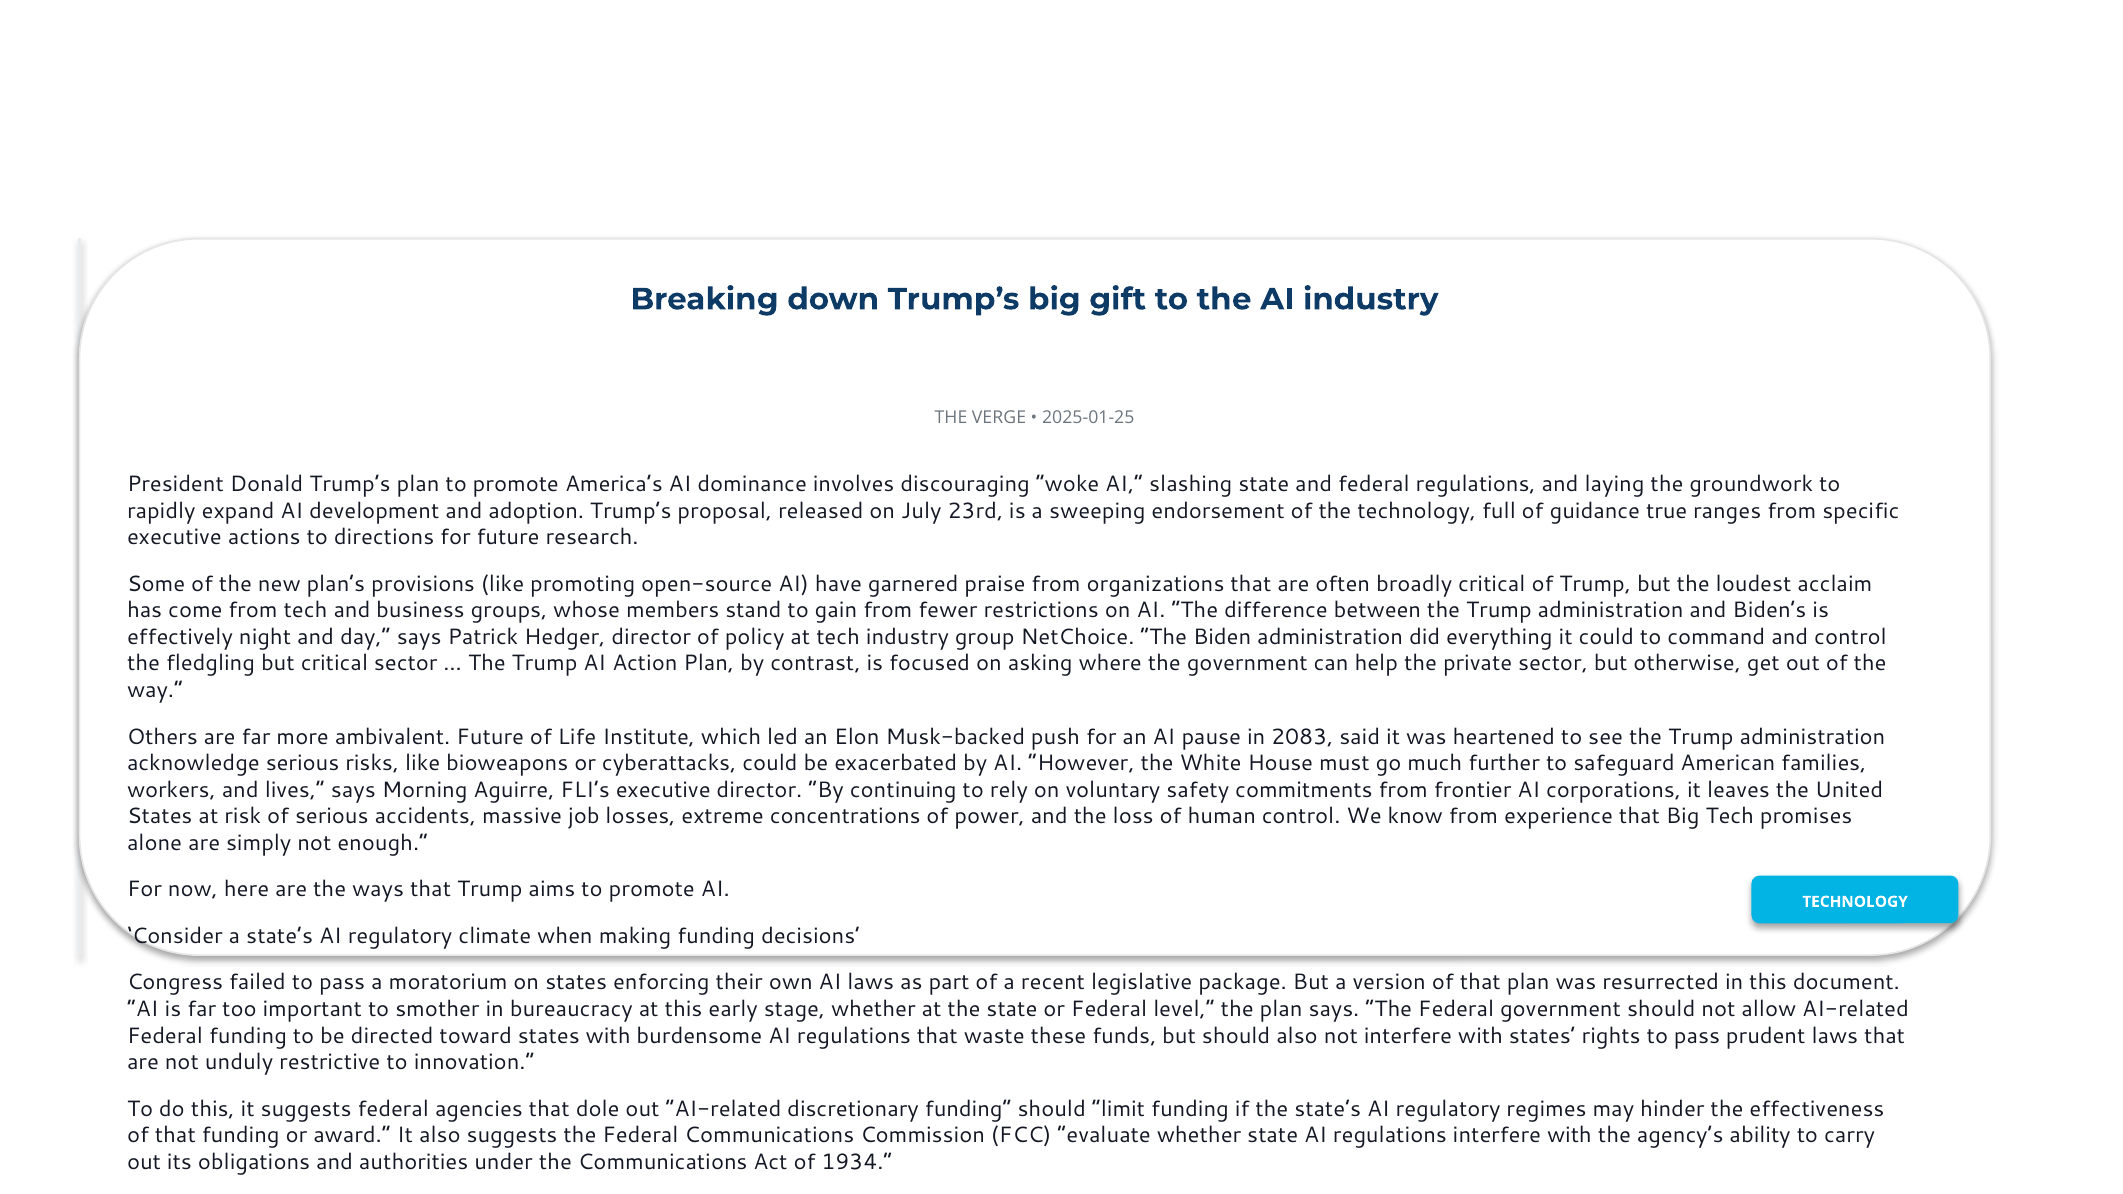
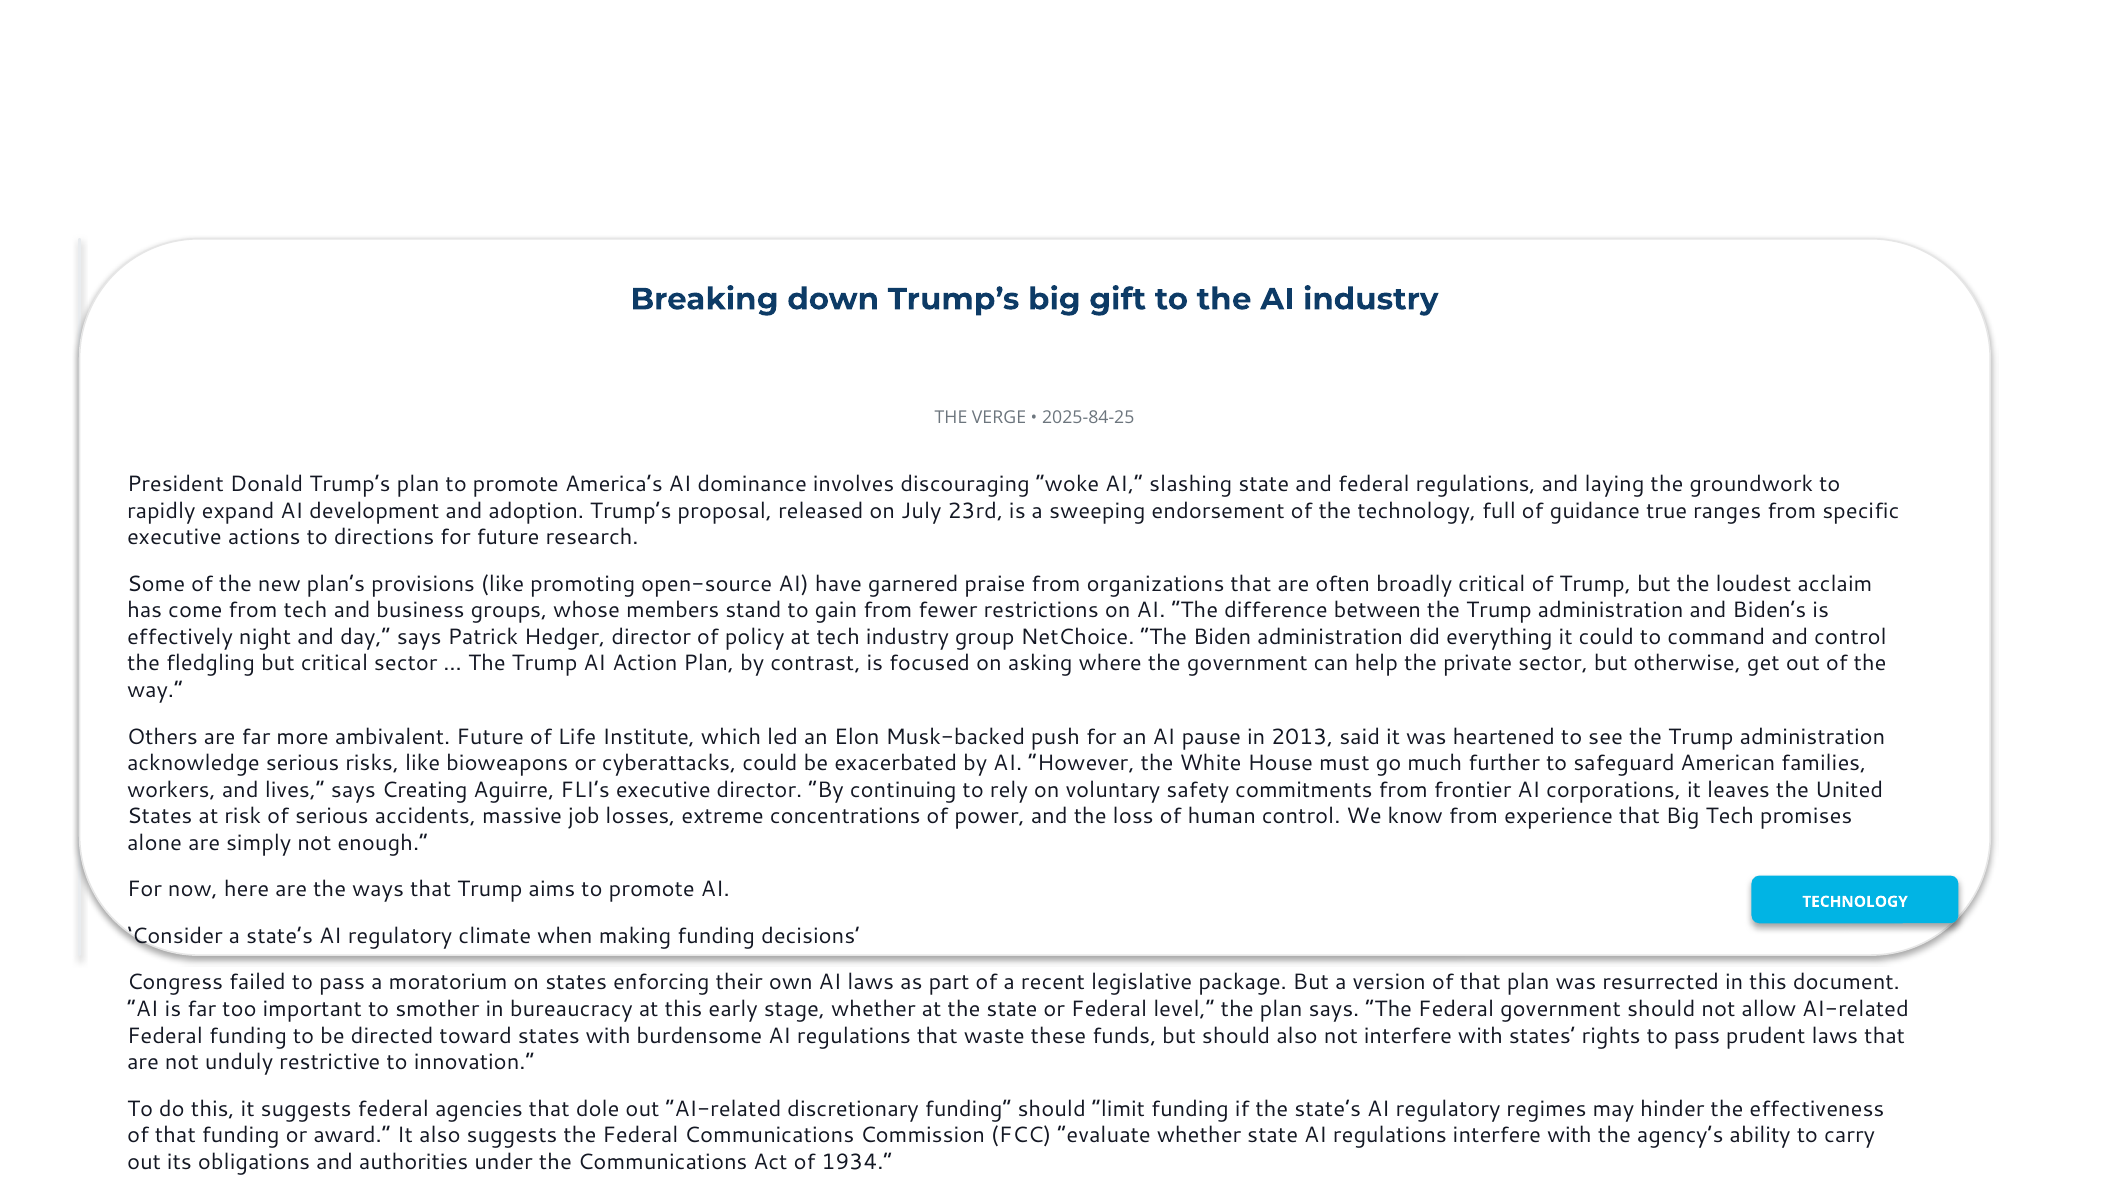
2025-01-25: 2025-01-25 -> 2025-84-25
2083: 2083 -> 2013
says Morning: Morning -> Creating
